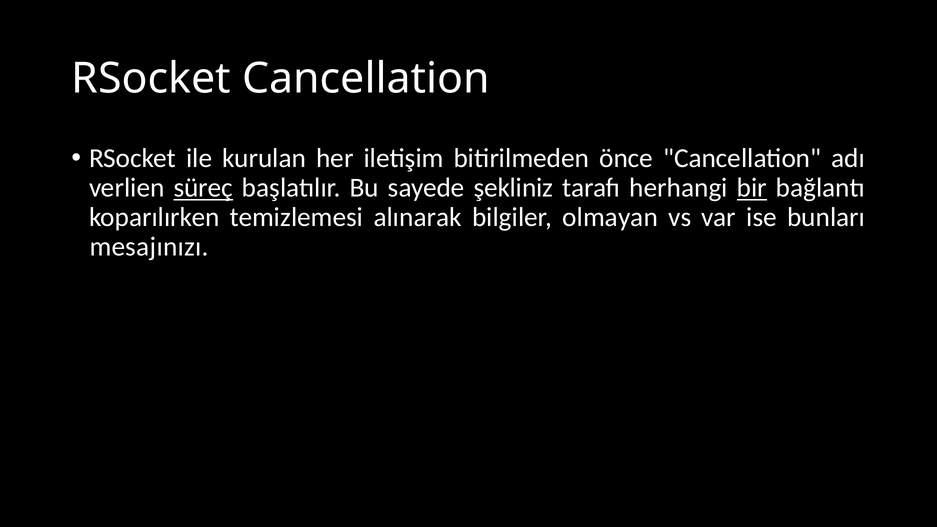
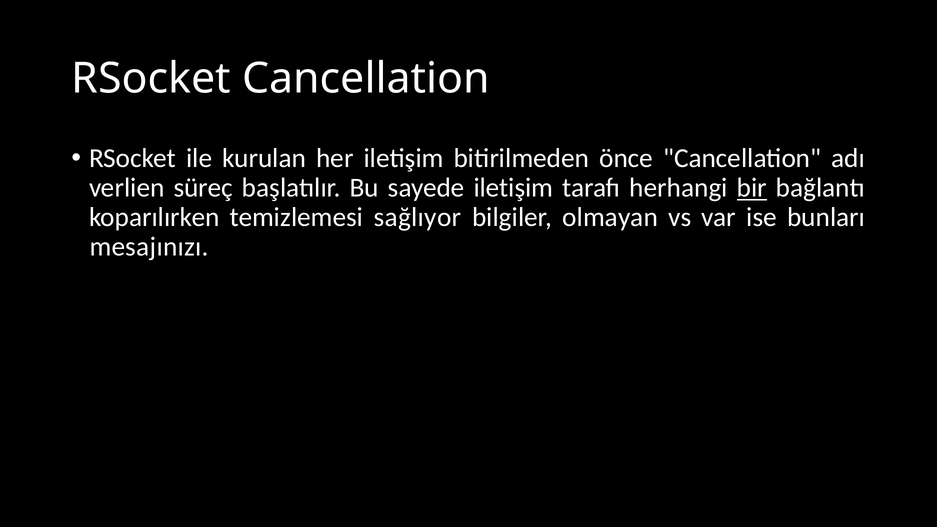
süreç underline: present -> none
sayede şekliniz: şekliniz -> iletişim
alınarak: alınarak -> sağlıyor
